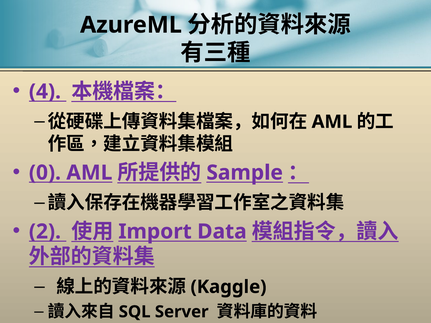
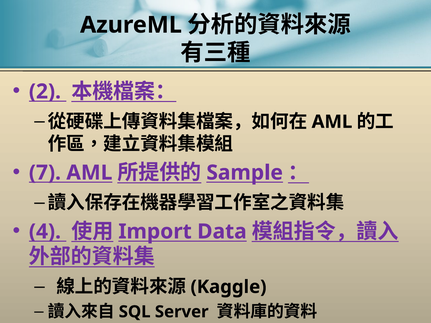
4: 4 -> 2
0: 0 -> 7
2: 2 -> 4
